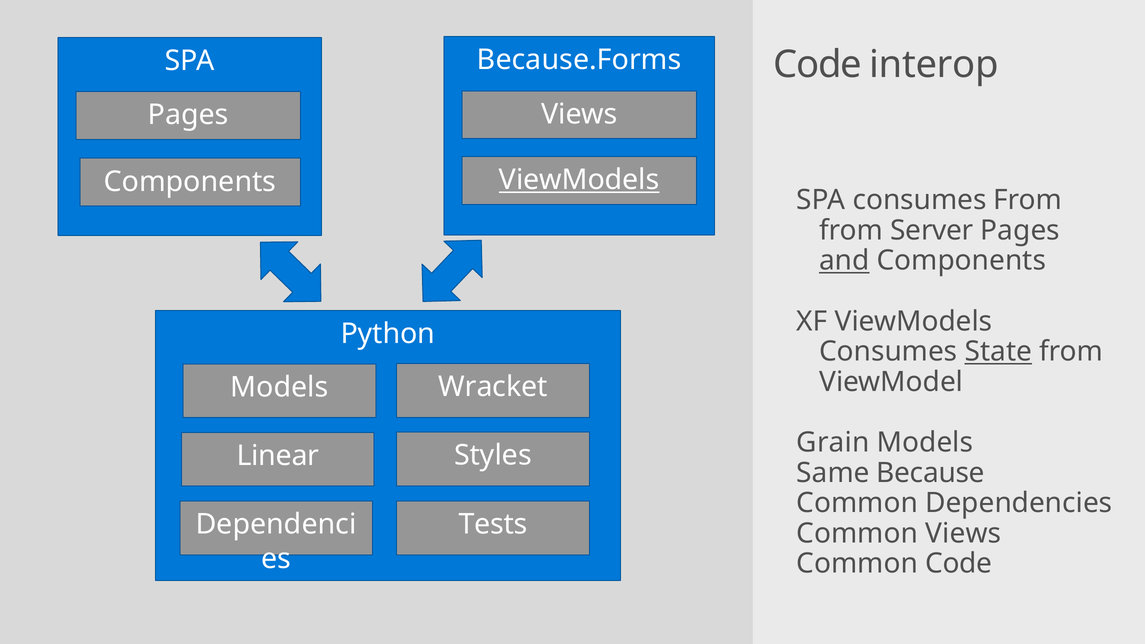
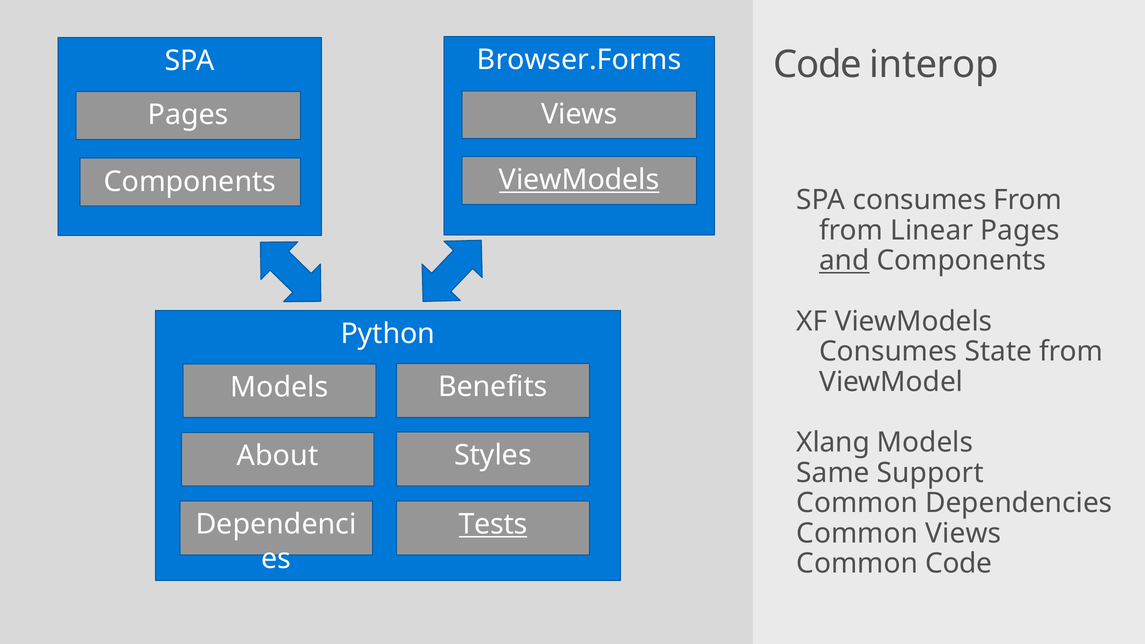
Because.Forms: Because.Forms -> Browser.Forms
Server: Server -> Linear
State underline: present -> none
Wracket: Wracket -> Benefits
Grain: Grain -> Xlang
Linear: Linear -> About
Because: Because -> Support
Tests underline: none -> present
